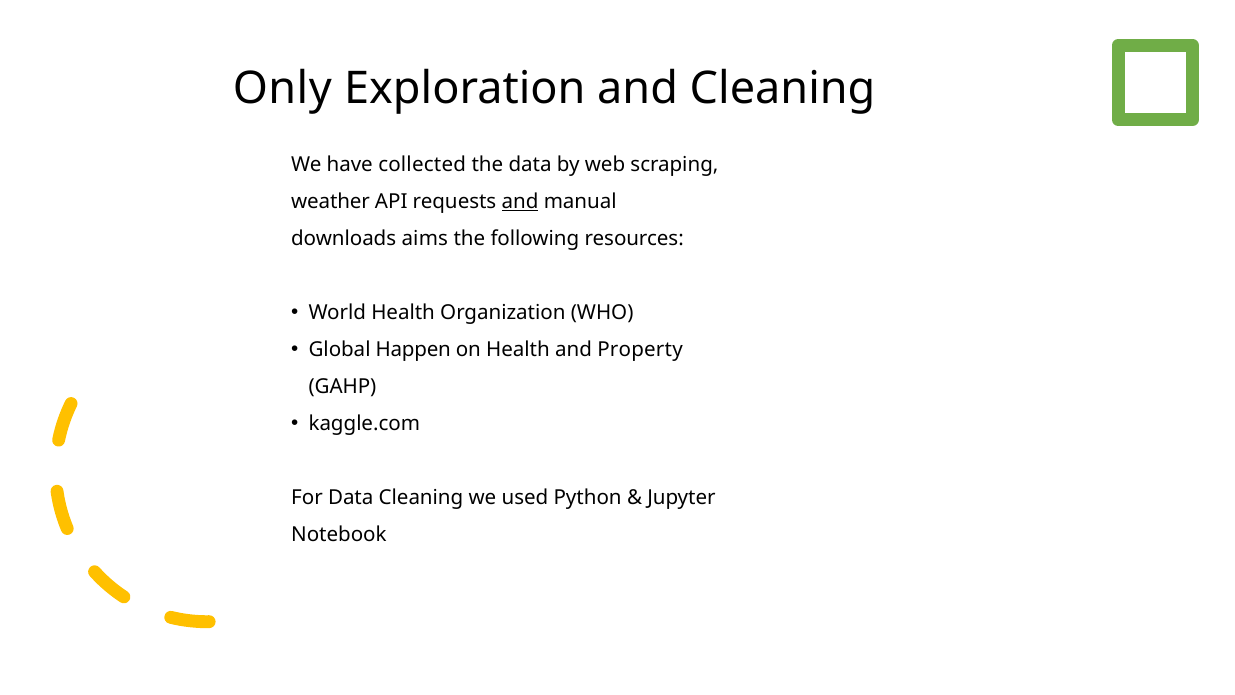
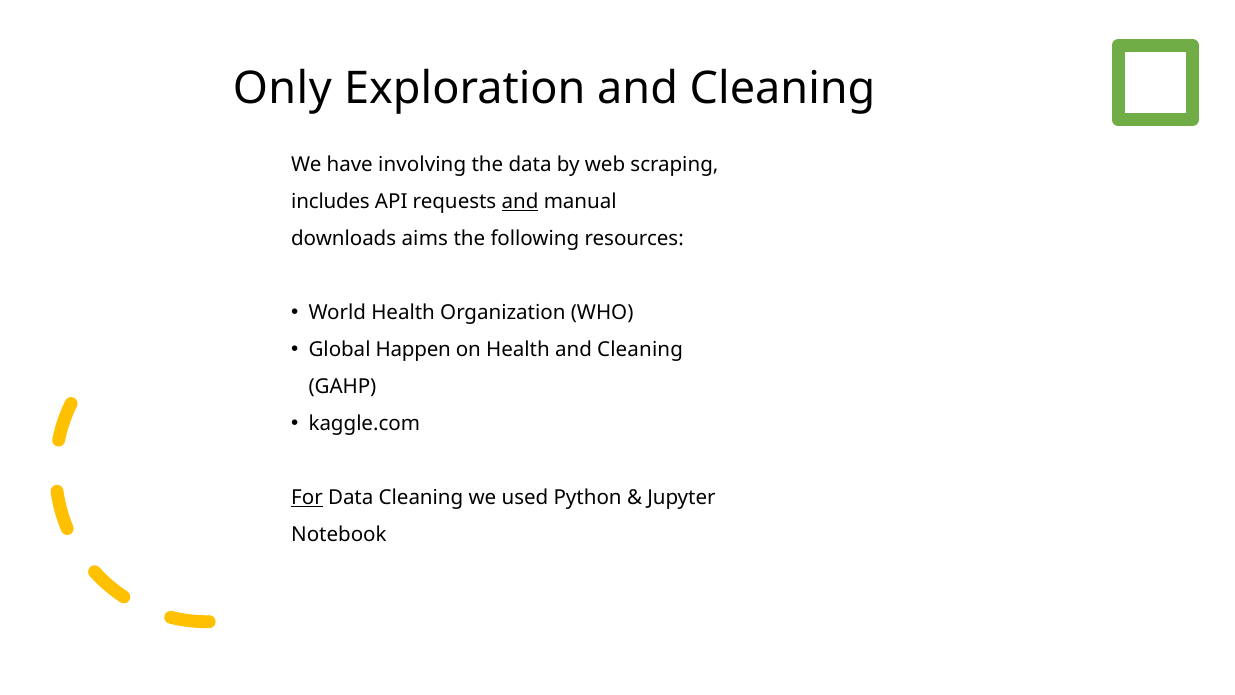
collected: collected -> involving
weather: weather -> includes
Health and Property: Property -> Cleaning
For underline: none -> present
